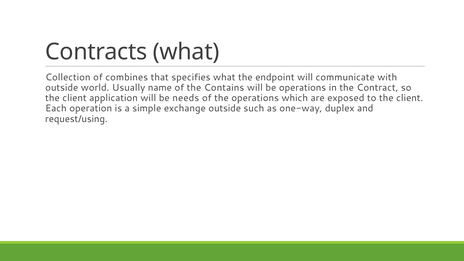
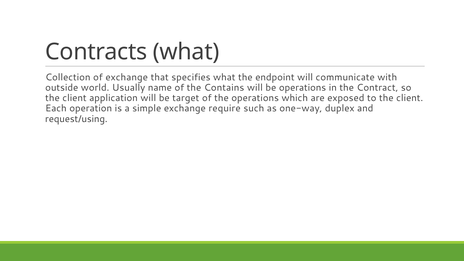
of combines: combines -> exchange
needs: needs -> target
exchange outside: outside -> require
